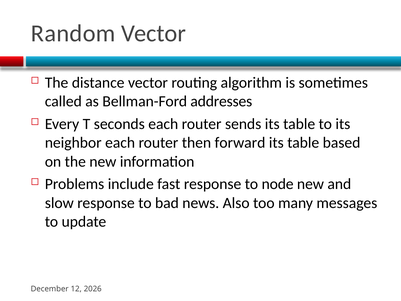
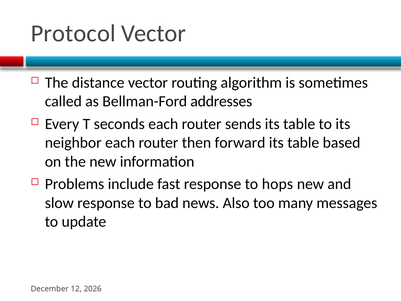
Random: Random -> Protocol
node: node -> hops
